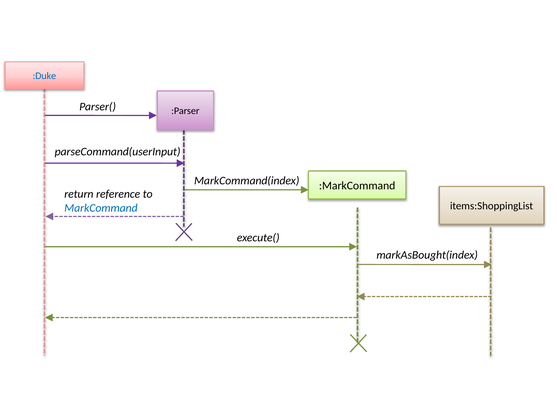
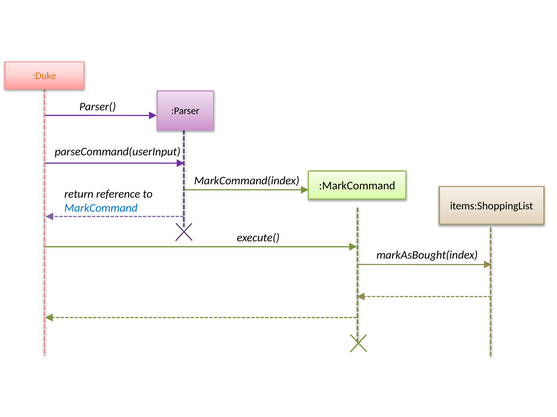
:Duke colour: blue -> orange
